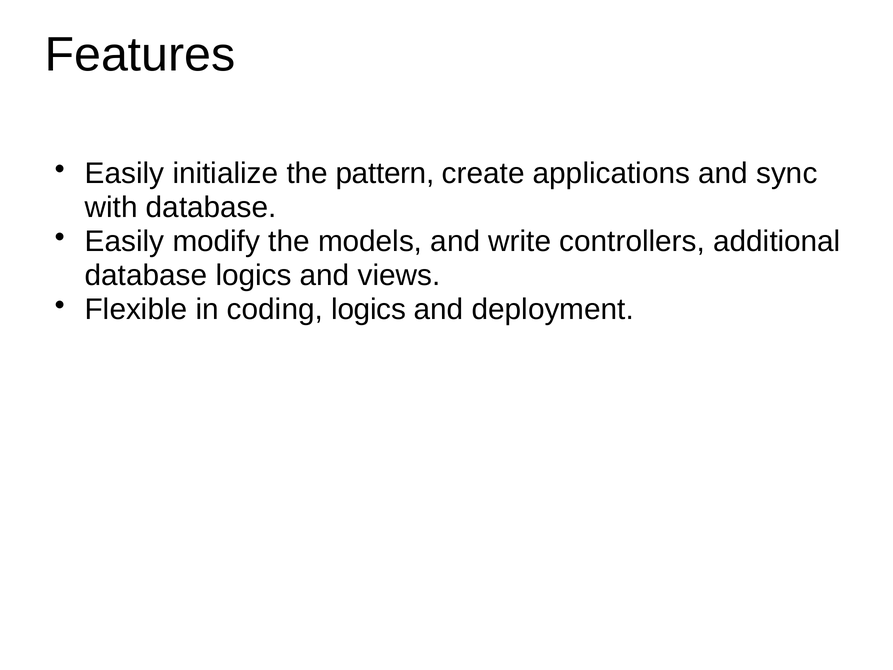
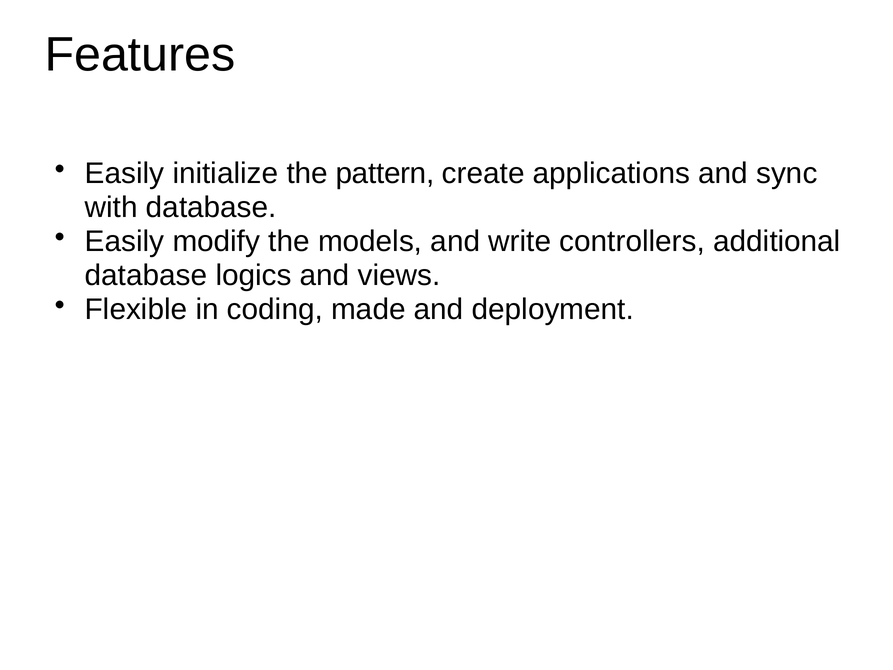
coding logics: logics -> made
